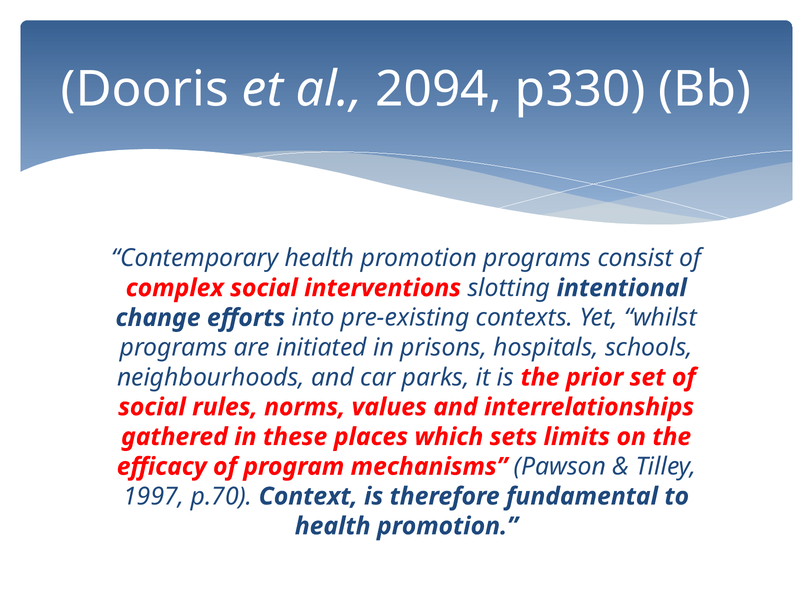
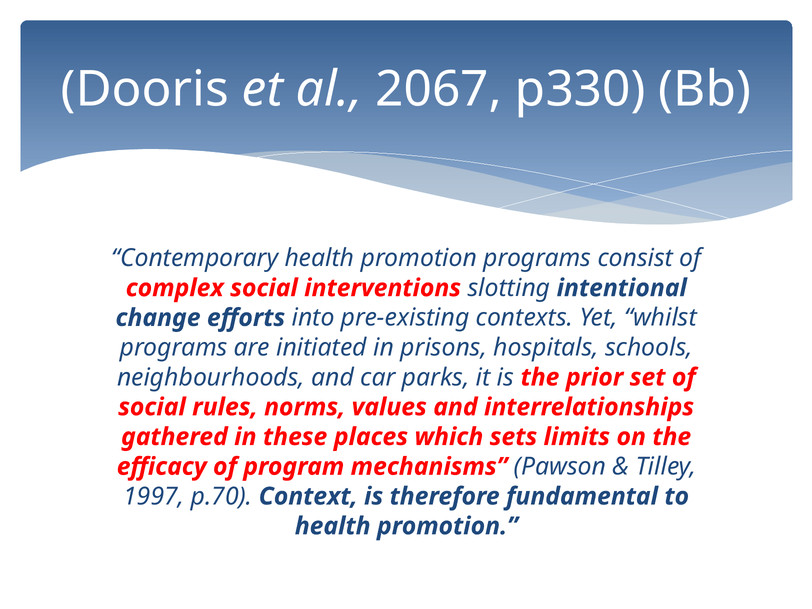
2094: 2094 -> 2067
